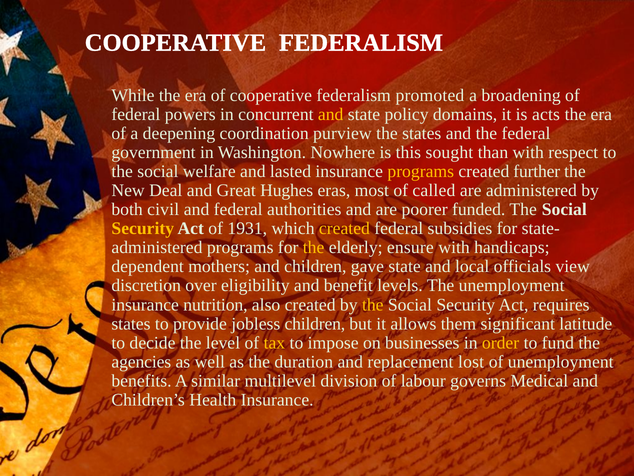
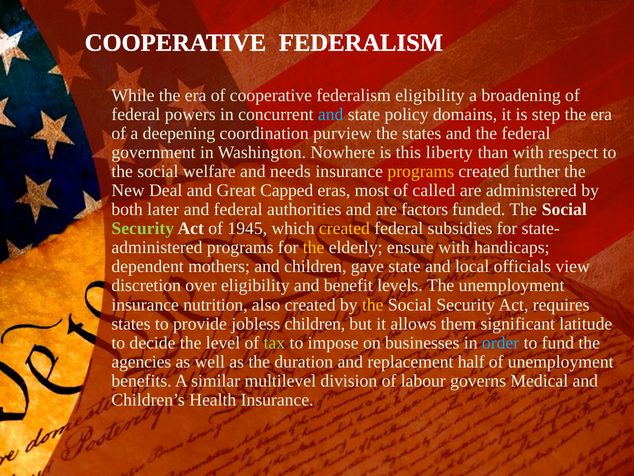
federalism promoted: promoted -> eligibility
and at (331, 114) colour: yellow -> light blue
acts: acts -> step
sought: sought -> liberty
lasted: lasted -> needs
Hughes: Hughes -> Capped
civil: civil -> later
poorer: poorer -> factors
Security at (143, 228) colour: yellow -> light green
1931: 1931 -> 1945
tax colour: yellow -> light green
order colour: yellow -> light blue
lost: lost -> half
